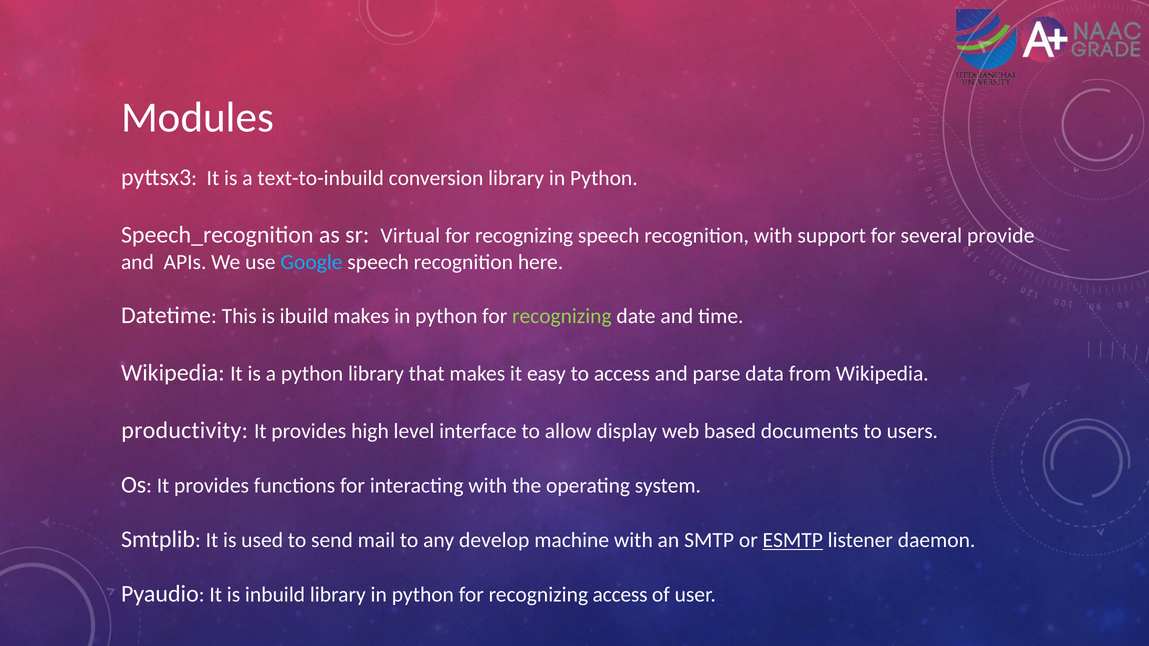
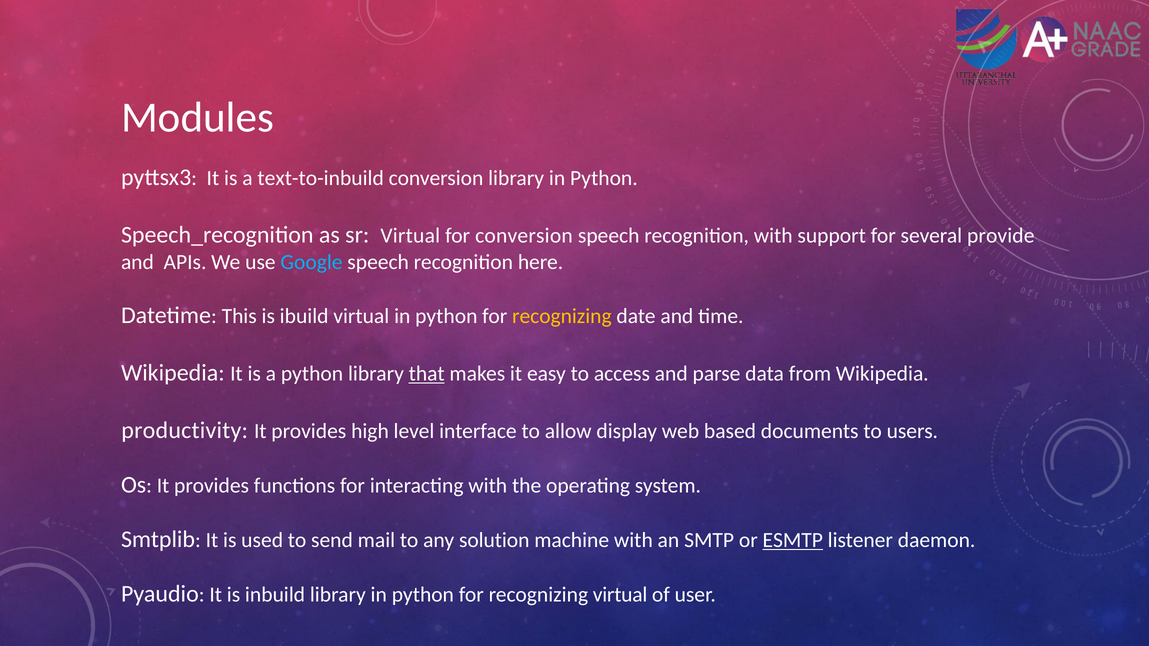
recognizing at (524, 236): recognizing -> conversion
ibuild makes: makes -> virtual
recognizing at (562, 316) colour: light green -> yellow
that underline: none -> present
develop: develop -> solution
recognizing access: access -> virtual
